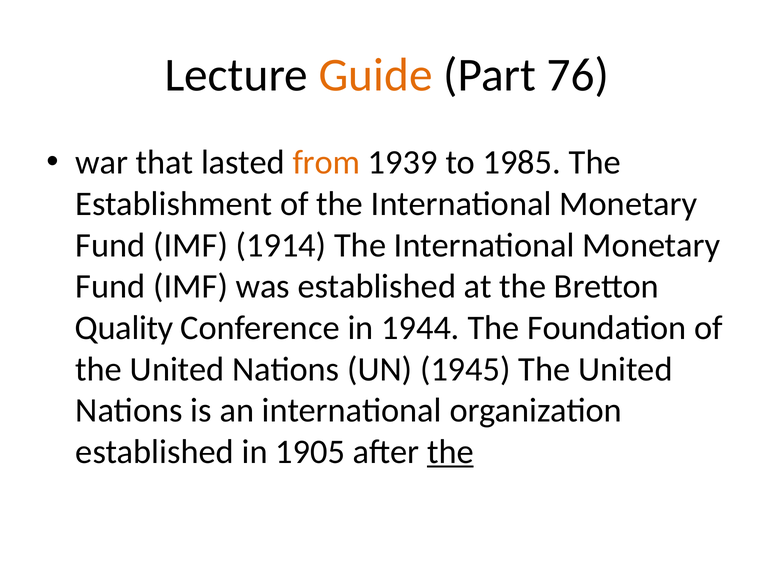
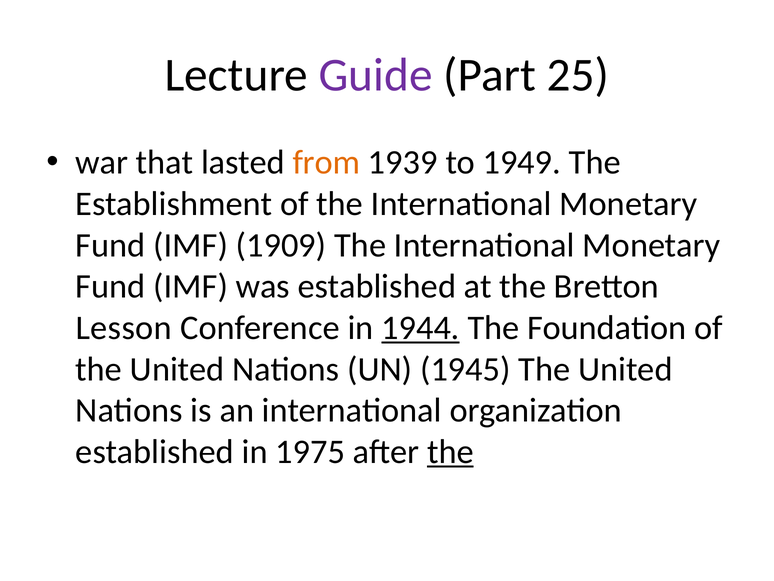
Guide colour: orange -> purple
76: 76 -> 25
1985: 1985 -> 1949
1914: 1914 -> 1909
Quality: Quality -> Lesson
1944 underline: none -> present
1905: 1905 -> 1975
